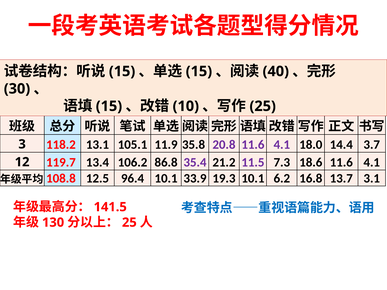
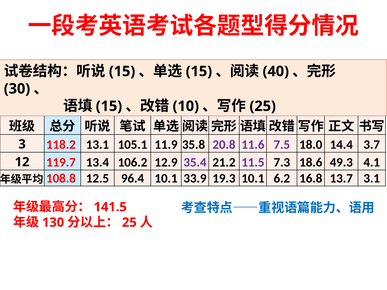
20.8 11.6 4.1: 4.1 -> 7.5
86.8: 86.8 -> 12.9
18.6 11.6: 11.6 -> 49.3
